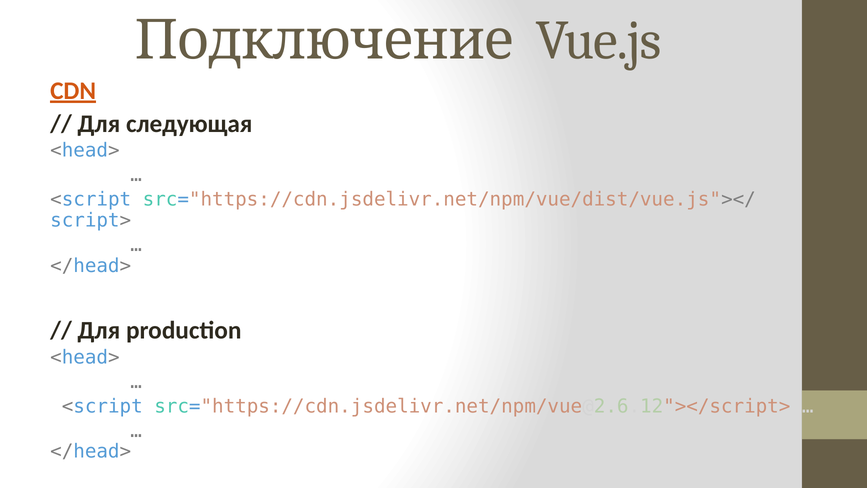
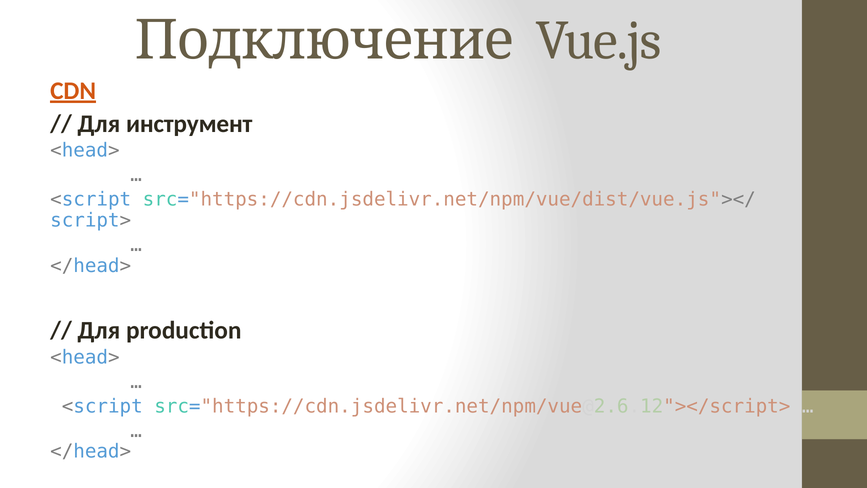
следующая: следующая -> инструмент
